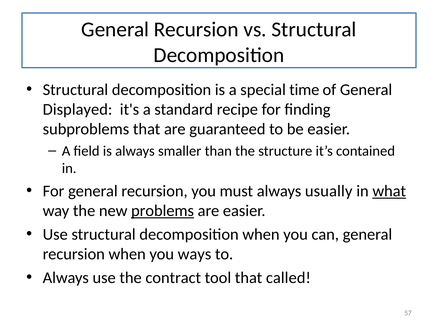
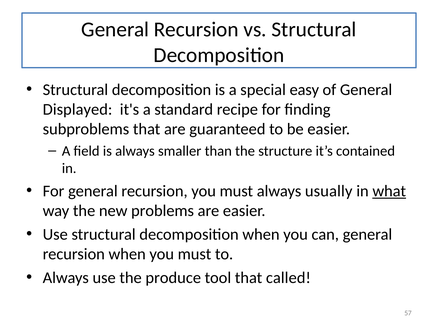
time: time -> easy
problems underline: present -> none
when you ways: ways -> must
contract: contract -> produce
